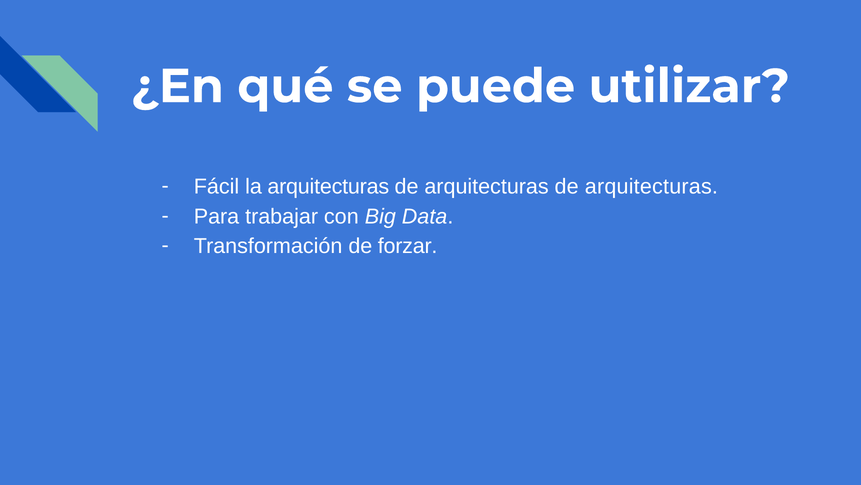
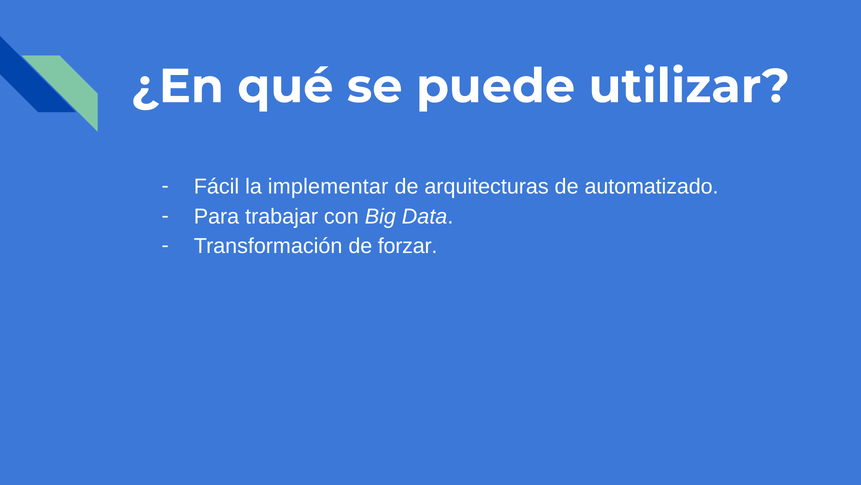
la arquitecturas: arquitecturas -> implementar
de arquitecturas de arquitecturas: arquitecturas -> automatizado
